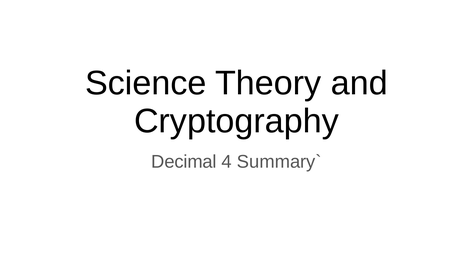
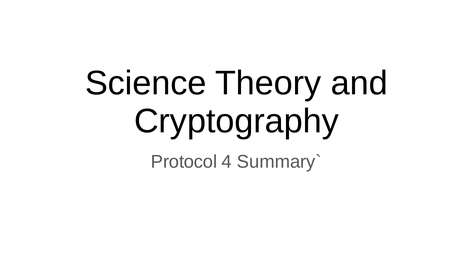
Decimal: Decimal -> Protocol
